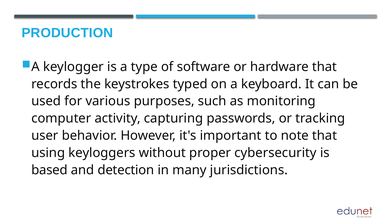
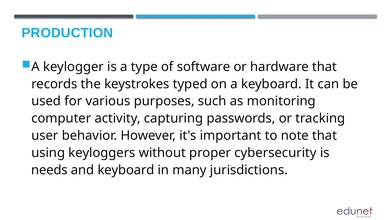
based: based -> needs
and detection: detection -> keyboard
